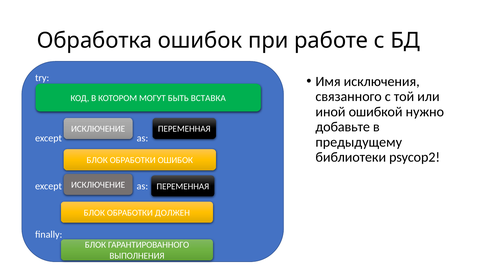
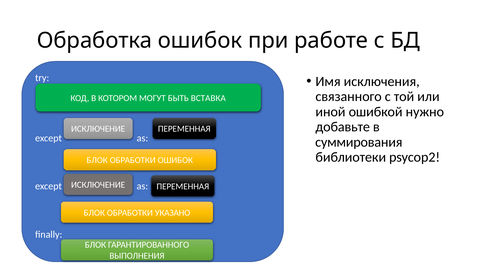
предыдущему: предыдущему -> суммирования
ДОЛЖЕН: ДОЛЖЕН -> УКАЗАНО
